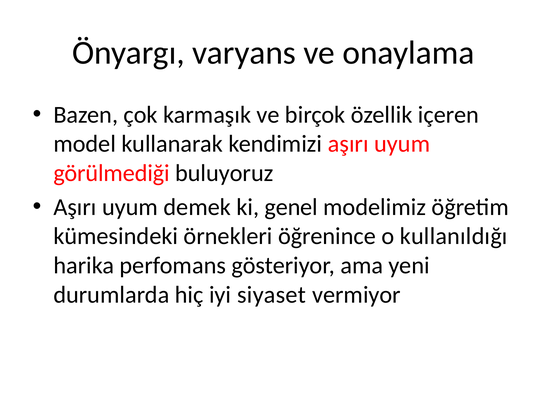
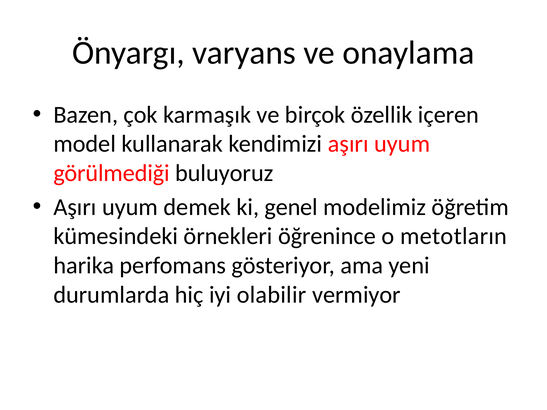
kullanıldığı: kullanıldığı -> metotların
siyaset: siyaset -> olabilir
